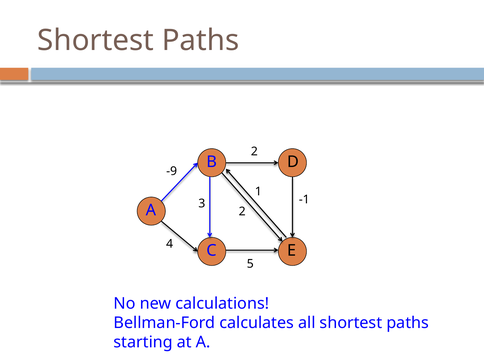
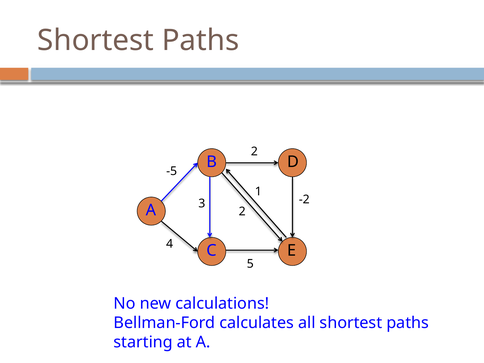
-9: -9 -> -5
-1: -1 -> -2
